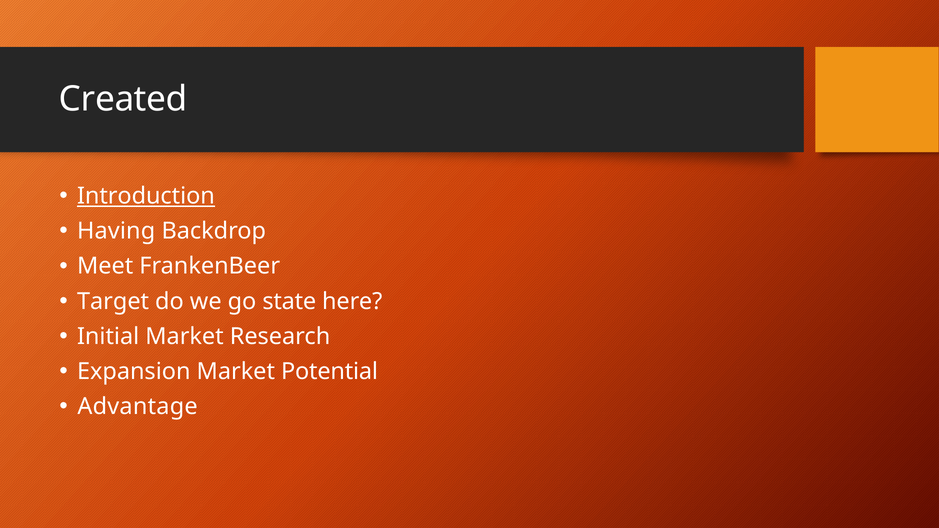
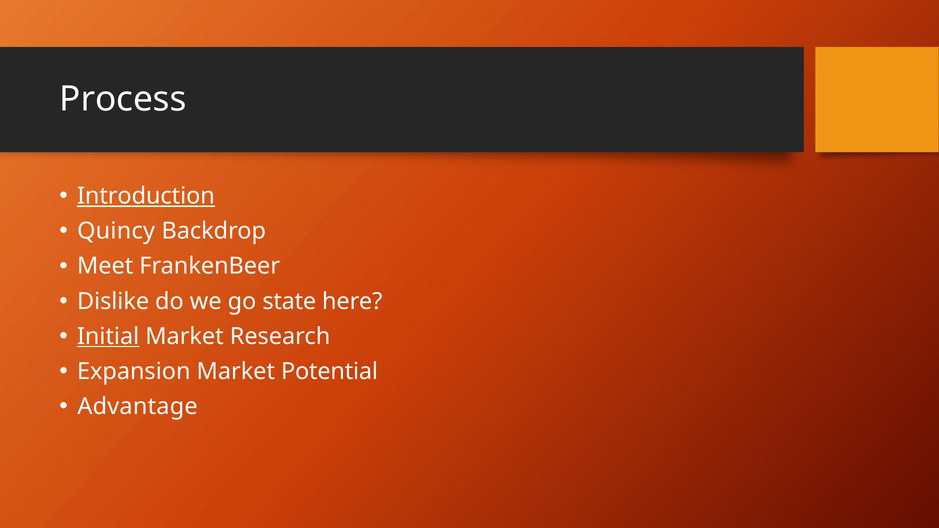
Created: Created -> Process
Having: Having -> Quincy
Target: Target -> Dislike
Initial underline: none -> present
